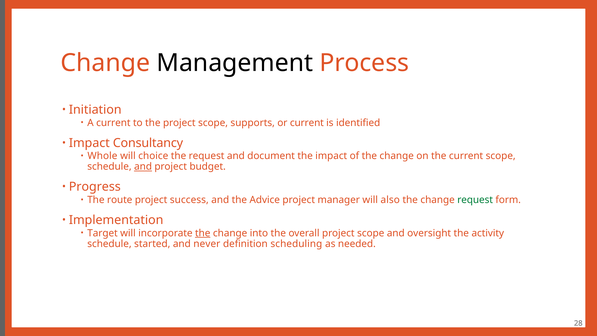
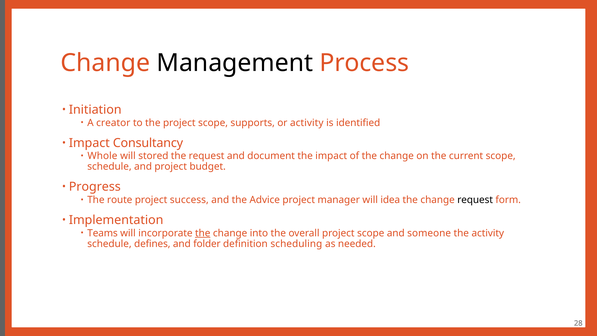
A current: current -> creator
or current: current -> activity
choice: choice -> stored
and at (143, 167) underline: present -> none
also: also -> idea
request at (475, 200) colour: green -> black
Target: Target -> Teams
oversight: oversight -> someone
started: started -> defines
never: never -> folder
